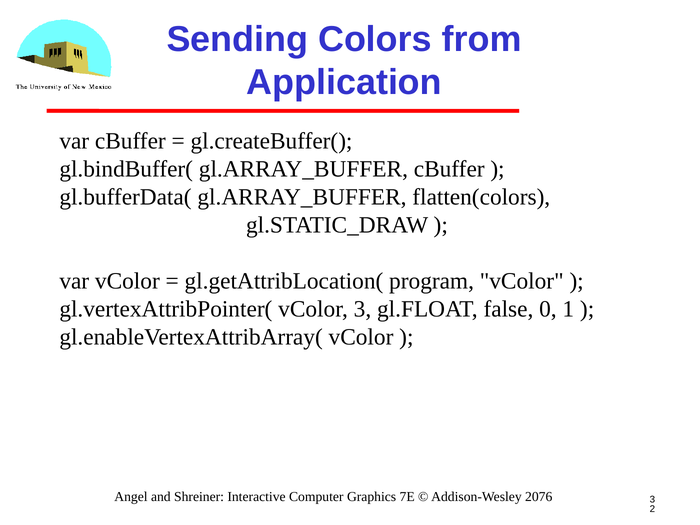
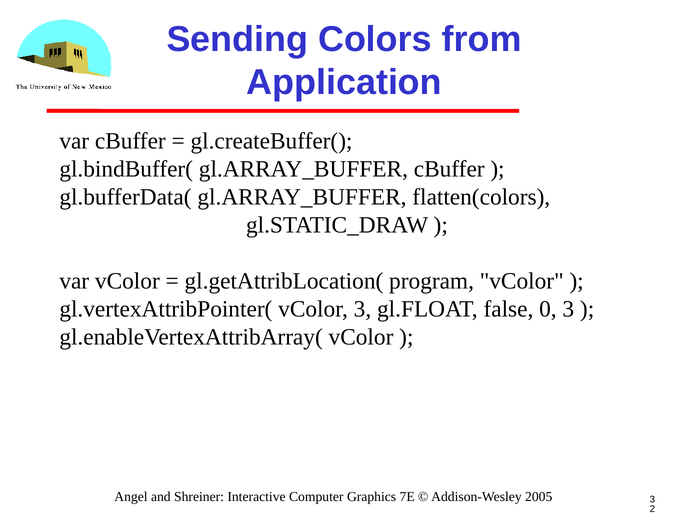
0 1: 1 -> 3
2076: 2076 -> 2005
